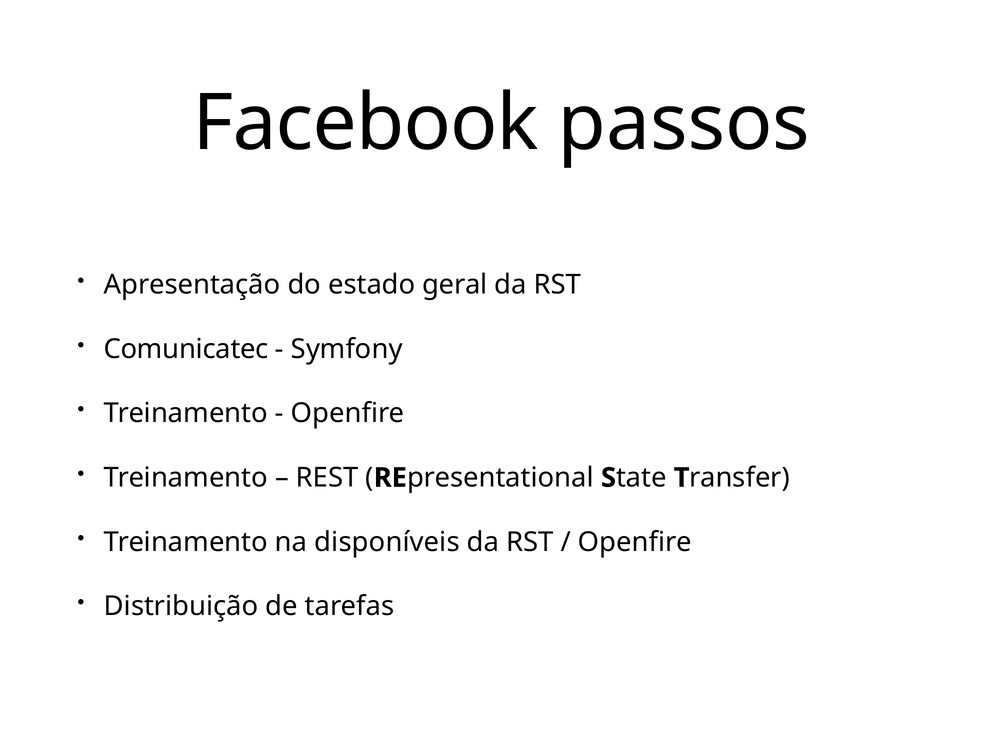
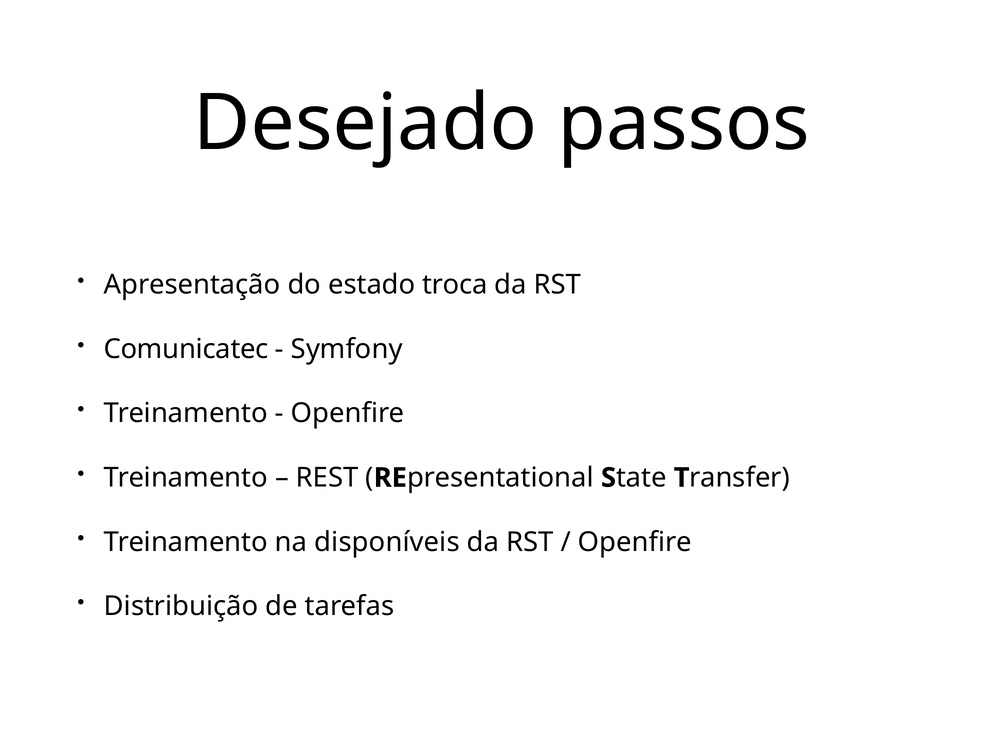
Facebook: Facebook -> Desejado
geral: geral -> troca
